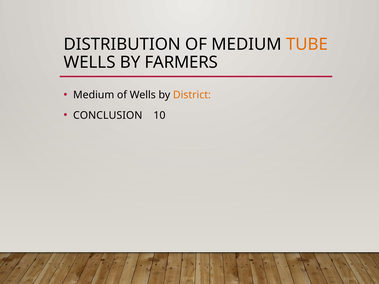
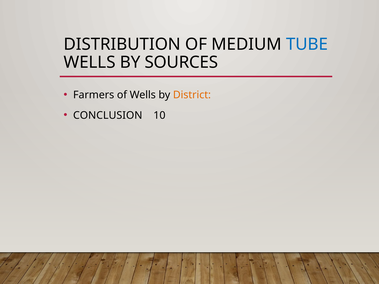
TUBE colour: orange -> blue
FARMERS: FARMERS -> SOURCES
Medium at (94, 95): Medium -> Farmers
